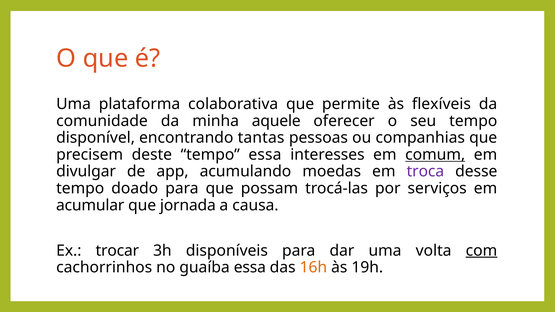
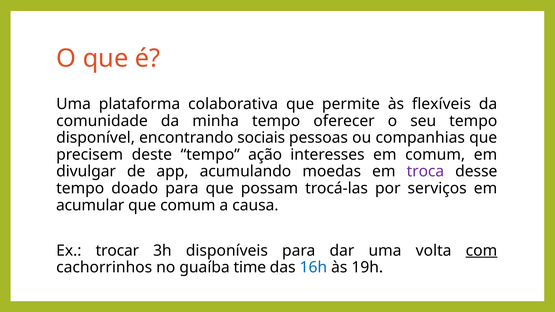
minha aquele: aquele -> tempo
tantas: tantas -> sociais
tempo essa: essa -> ação
comum at (435, 155) underline: present -> none
que jornada: jornada -> comum
guaíba essa: essa -> time
16h colour: orange -> blue
